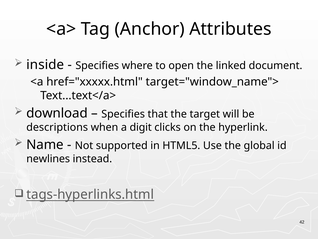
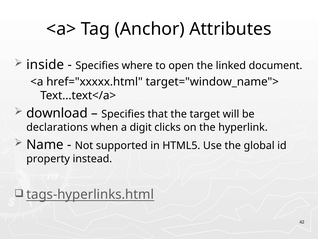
descriptions: descriptions -> declarations
newlines: newlines -> property
